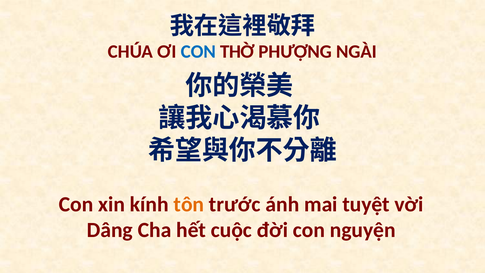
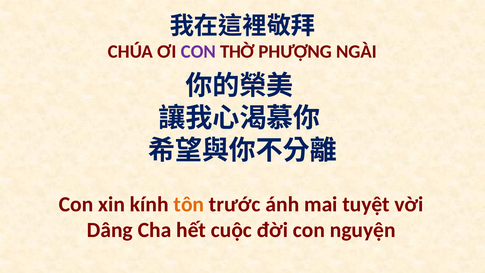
CON at (198, 51) colour: blue -> purple
